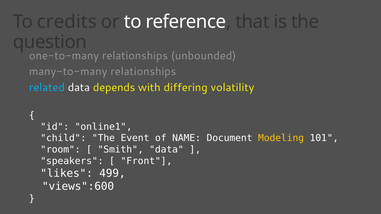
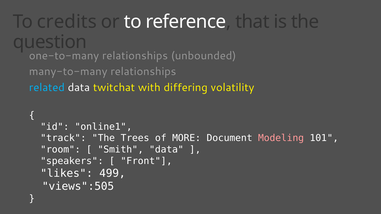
depends: depends -> twitchat
child: child -> track
Event: Event -> Trees
NAME: NAME -> MORE
Modeling colour: yellow -> pink
views":600: views":600 -> views":505
